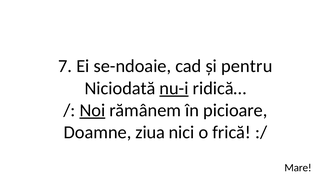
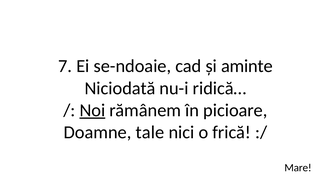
pentru: pentru -> aminte
nu-i underline: present -> none
ziua: ziua -> tale
